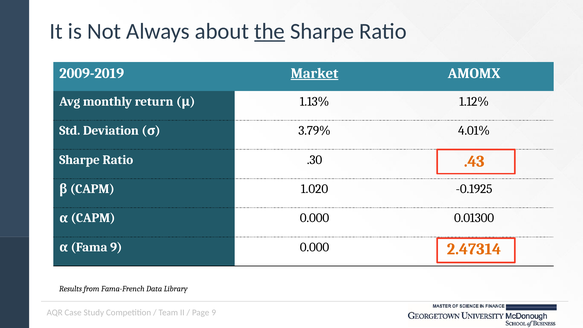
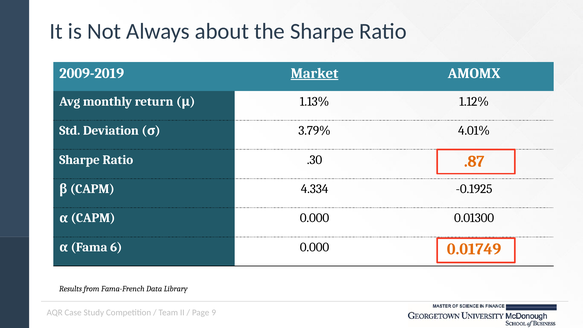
the underline: present -> none
.43: .43 -> .87
1.020: 1.020 -> 4.334
Fama 9: 9 -> 6
2.47314: 2.47314 -> 0.01749
